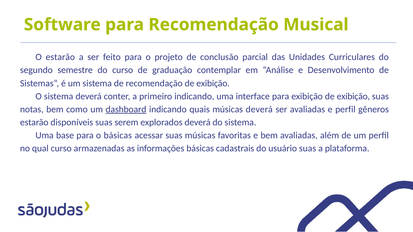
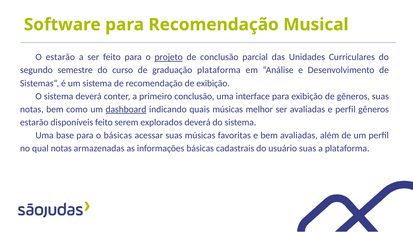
projeto underline: none -> present
graduação contemplar: contemplar -> plataforma
primeiro indicando: indicando -> conclusão
exibição de exibição: exibição -> gêneros
músicas deverá: deverá -> melhor
disponíveis suas: suas -> feito
qual curso: curso -> notas
